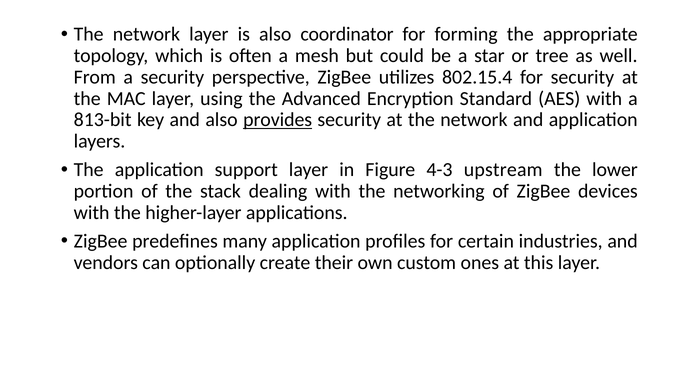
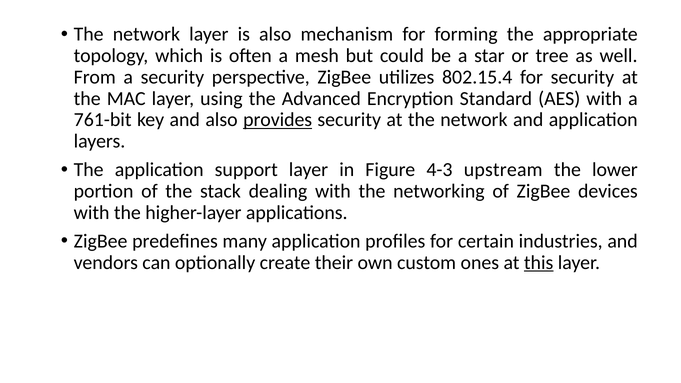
coordinator: coordinator -> mechanism
813-bit: 813-bit -> 761-bit
this underline: none -> present
